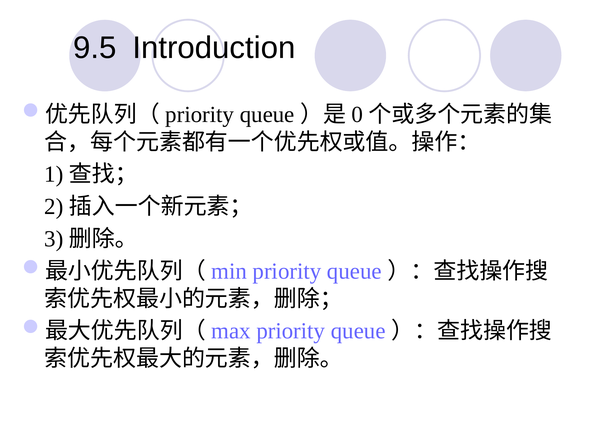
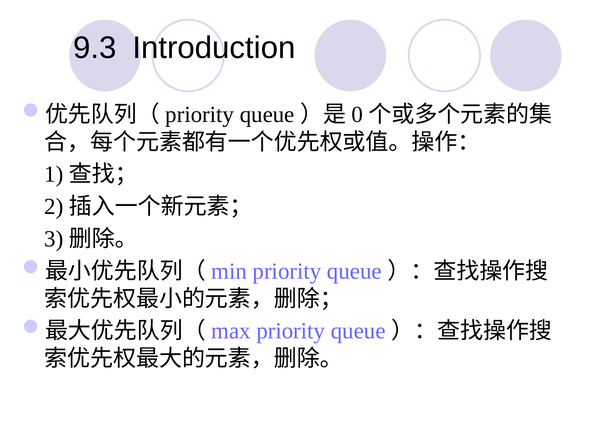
9.5: 9.5 -> 9.3
